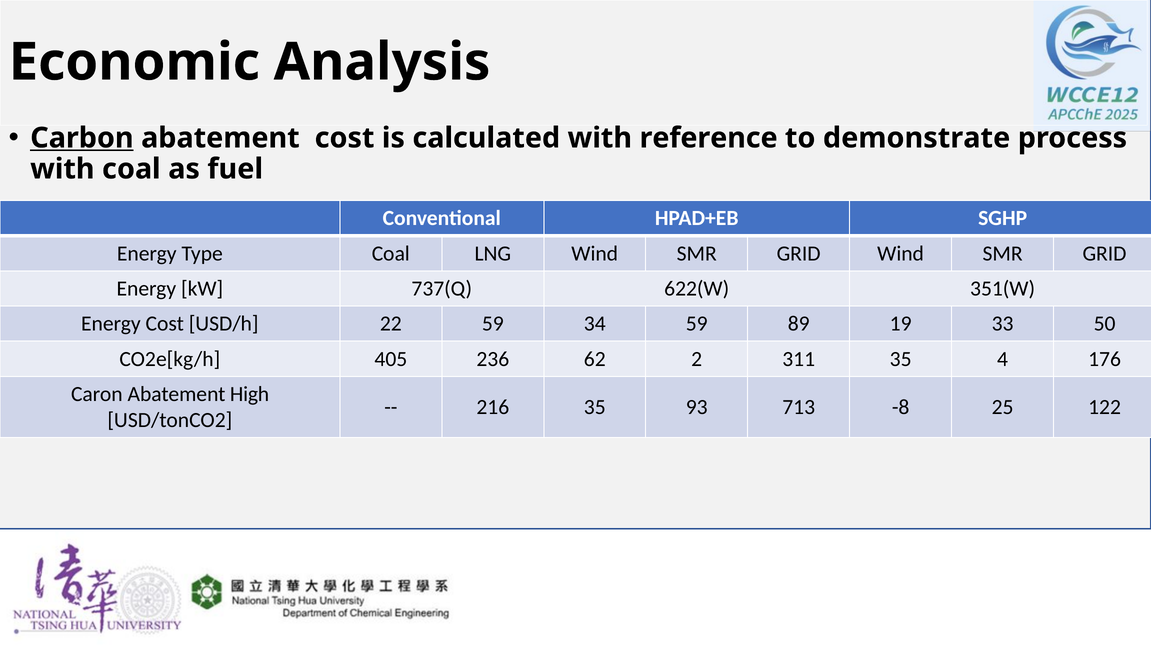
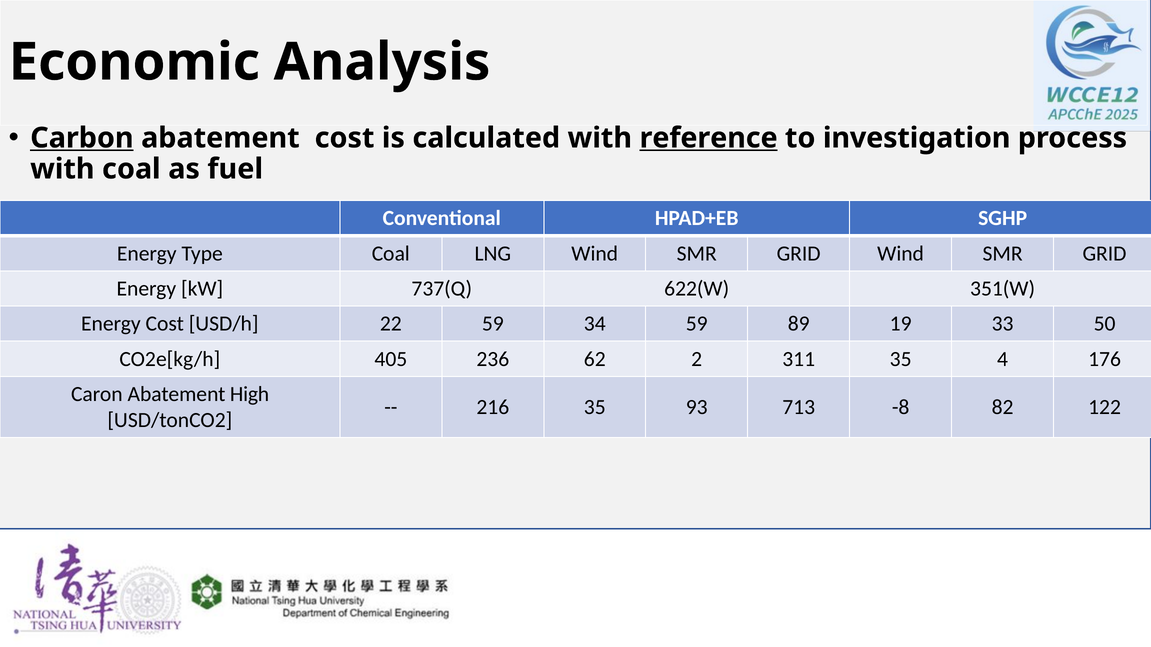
reference underline: none -> present
demonstrate: demonstrate -> investigation
25: 25 -> 82
